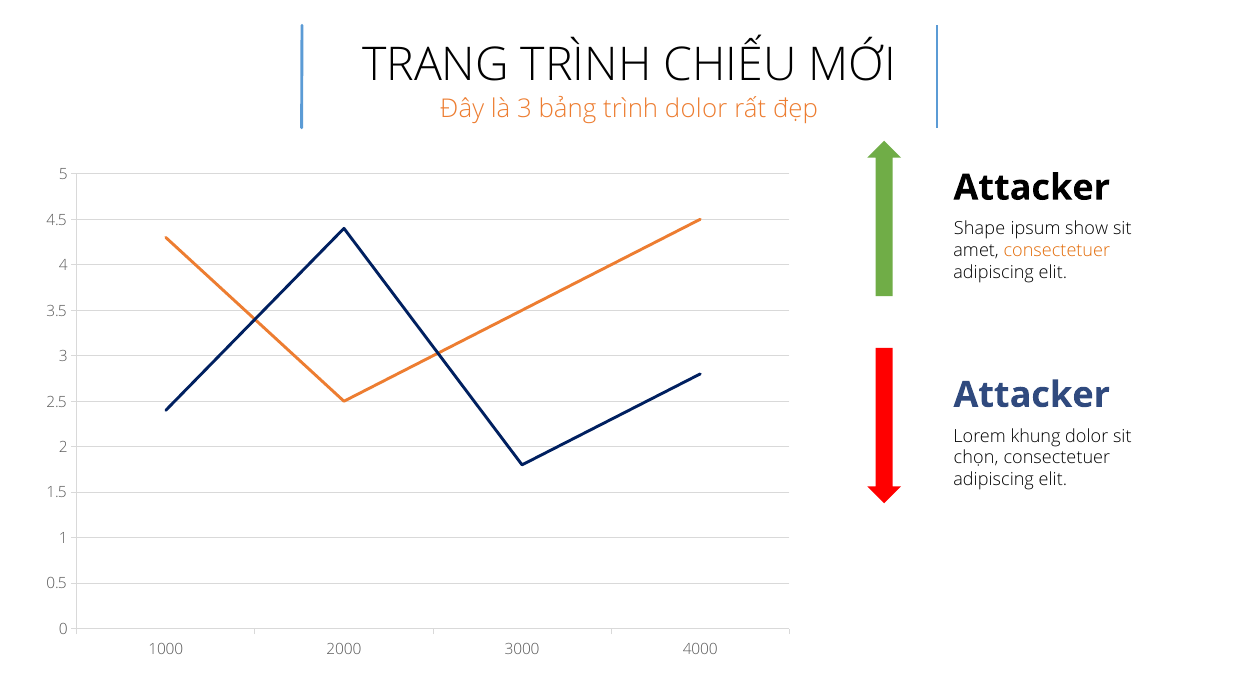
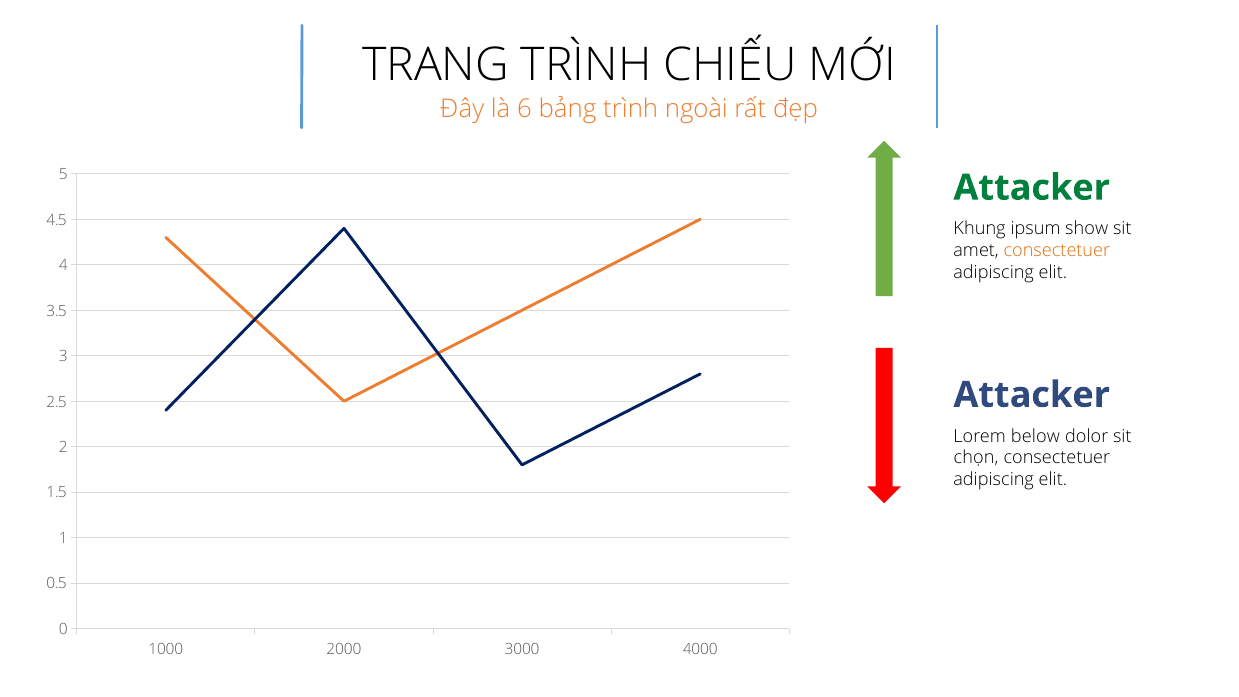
là 3: 3 -> 6
trình dolor: dolor -> ngoài
Attacker at (1032, 188) colour: black -> green
Shape: Shape -> Khung
khung: khung -> below
